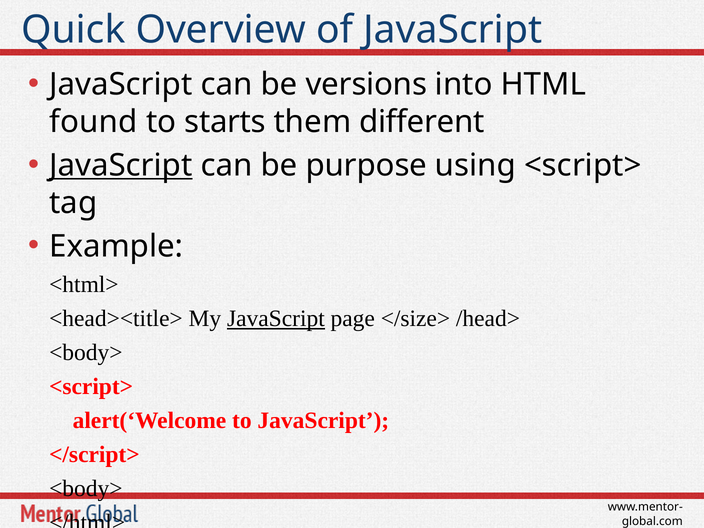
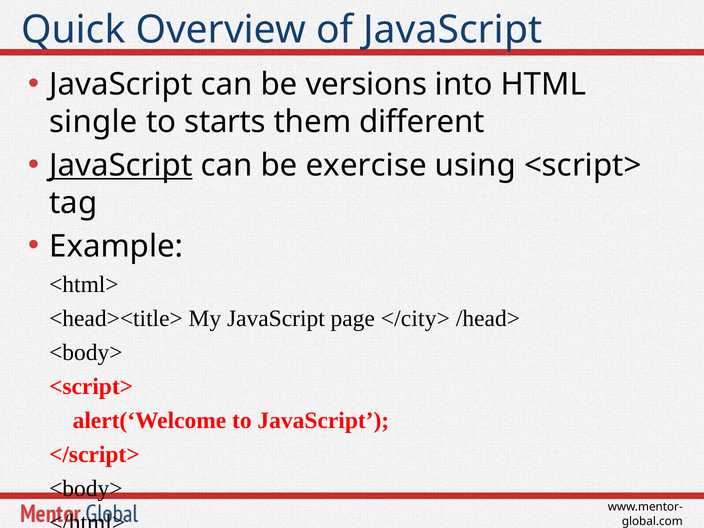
found: found -> single
purpose: purpose -> exercise
JavaScript at (276, 319) underline: present -> none
</size>: </size> -> </city>
